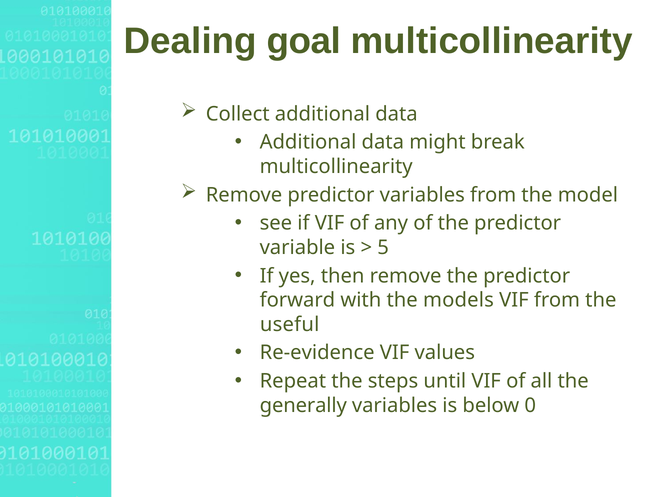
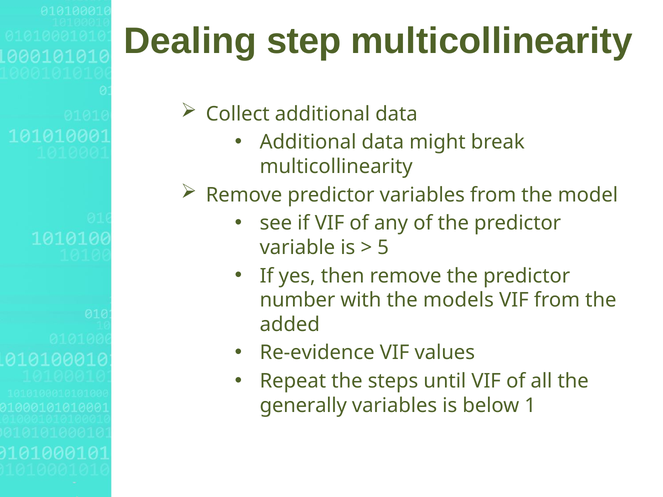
goal: goal -> step
forward: forward -> number
useful: useful -> added
0: 0 -> 1
